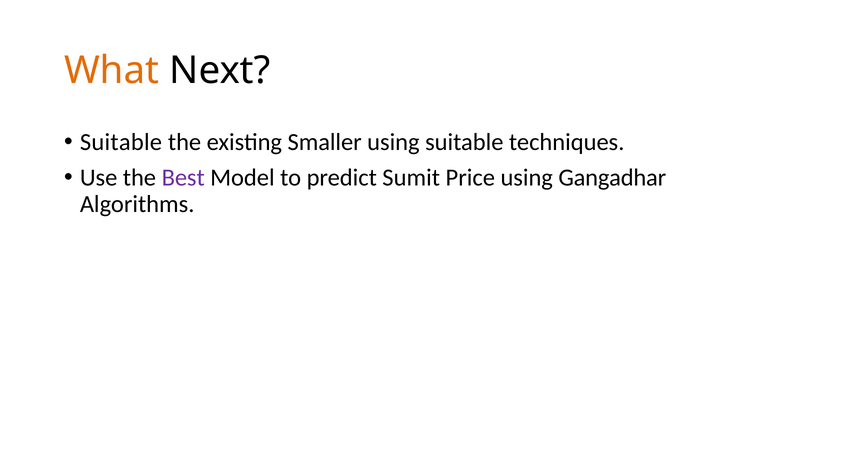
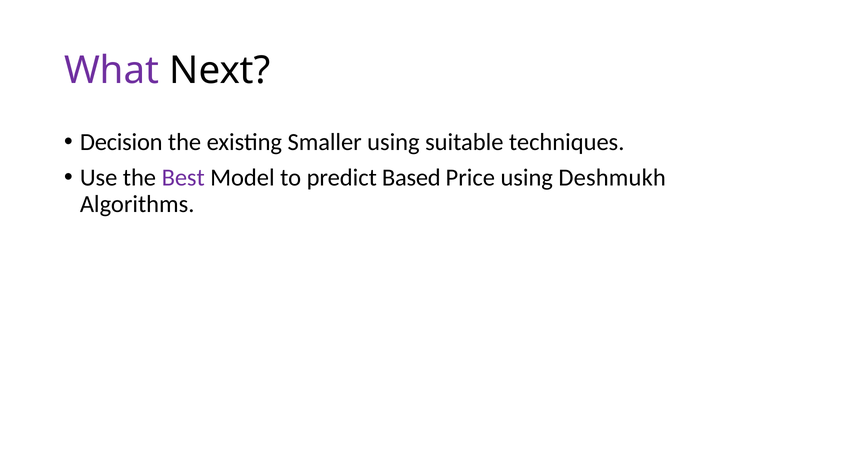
What colour: orange -> purple
Suitable at (121, 142): Suitable -> Decision
Sumit: Sumit -> Based
Gangadhar: Gangadhar -> Deshmukh
